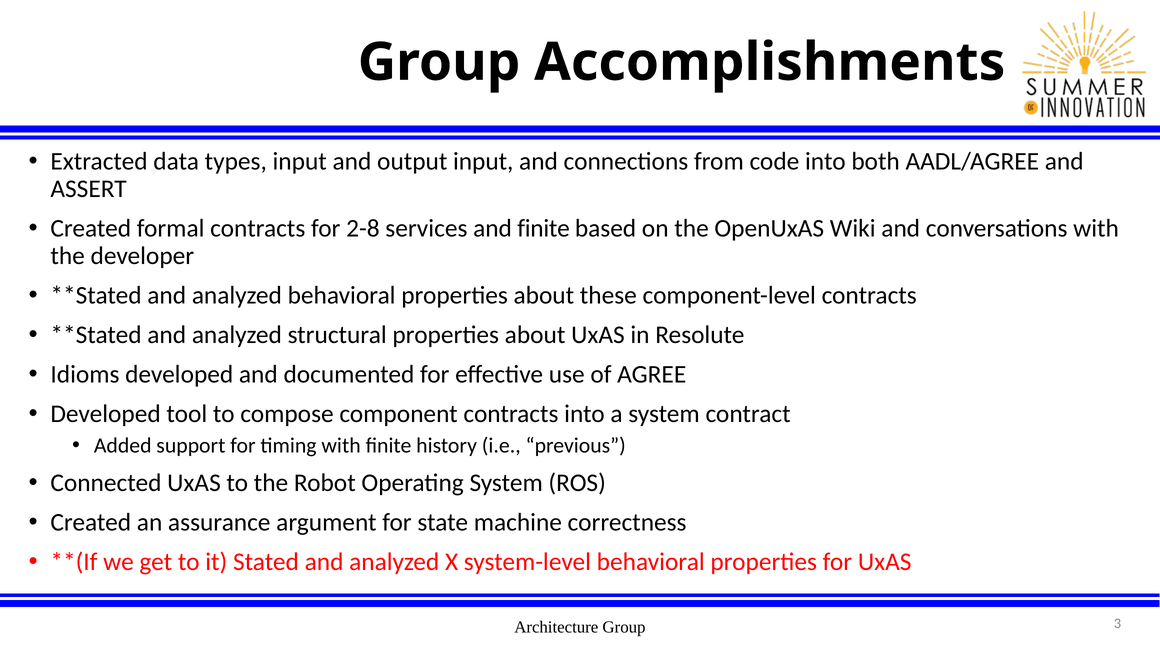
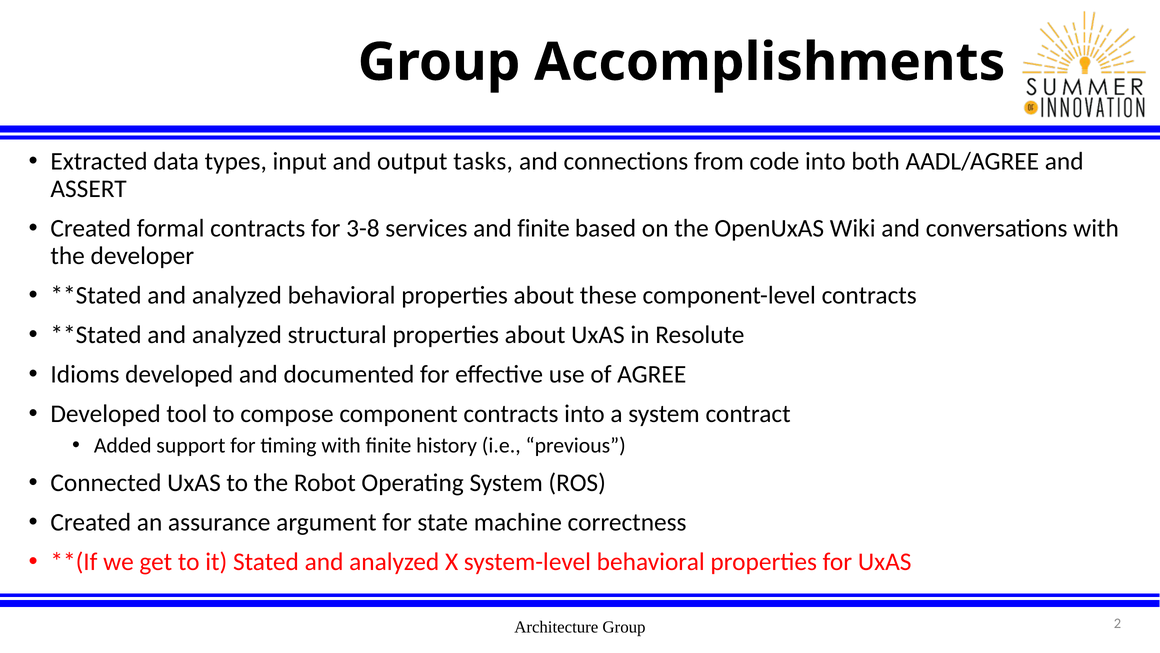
output input: input -> tasks
2-8: 2-8 -> 3-8
3: 3 -> 2
